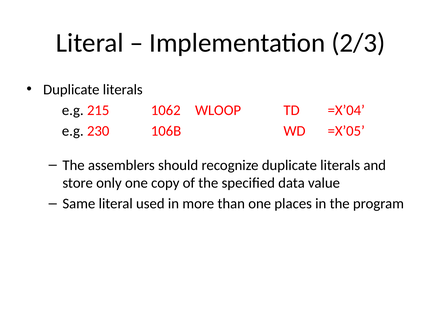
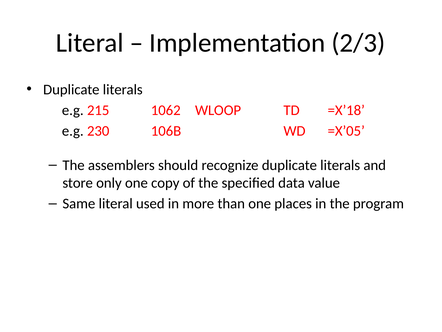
=X’04: =X’04 -> =X’18
